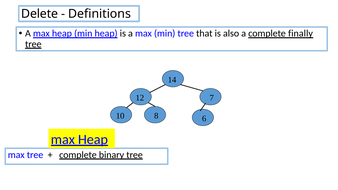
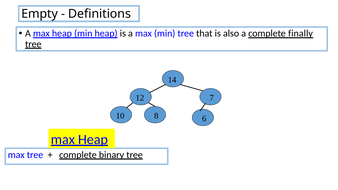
Delete: Delete -> Empty
